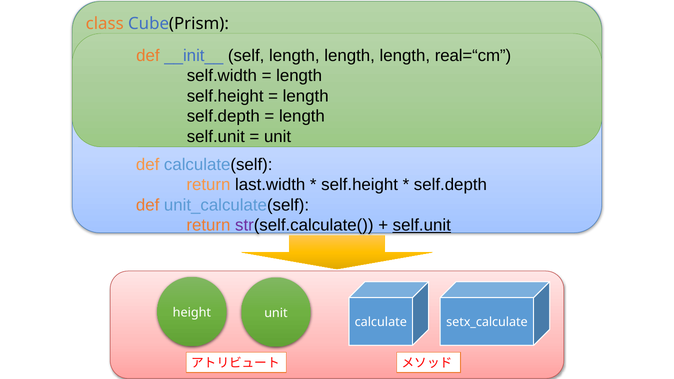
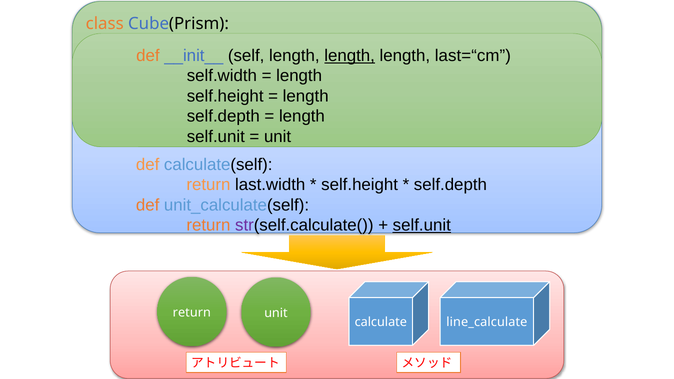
length at (350, 56) underline: none -> present
real=“cm: real=“cm -> last=“cm
height at (192, 312): height -> return
setx_calculate: setx_calculate -> line_calculate
